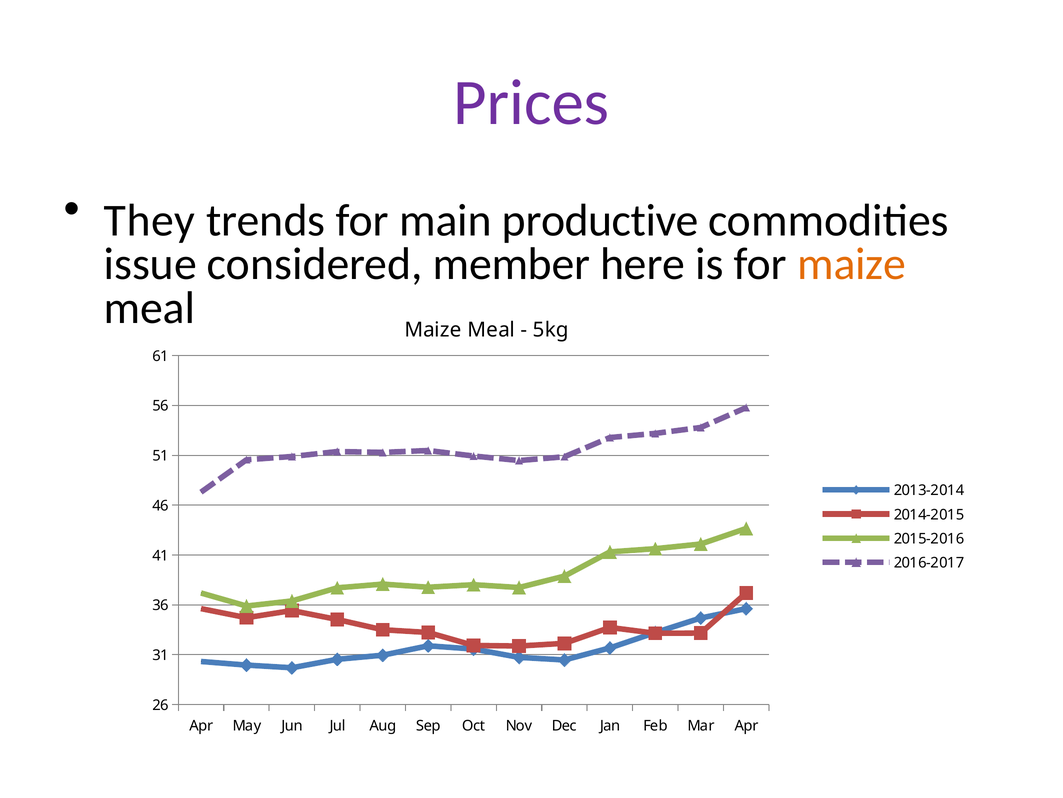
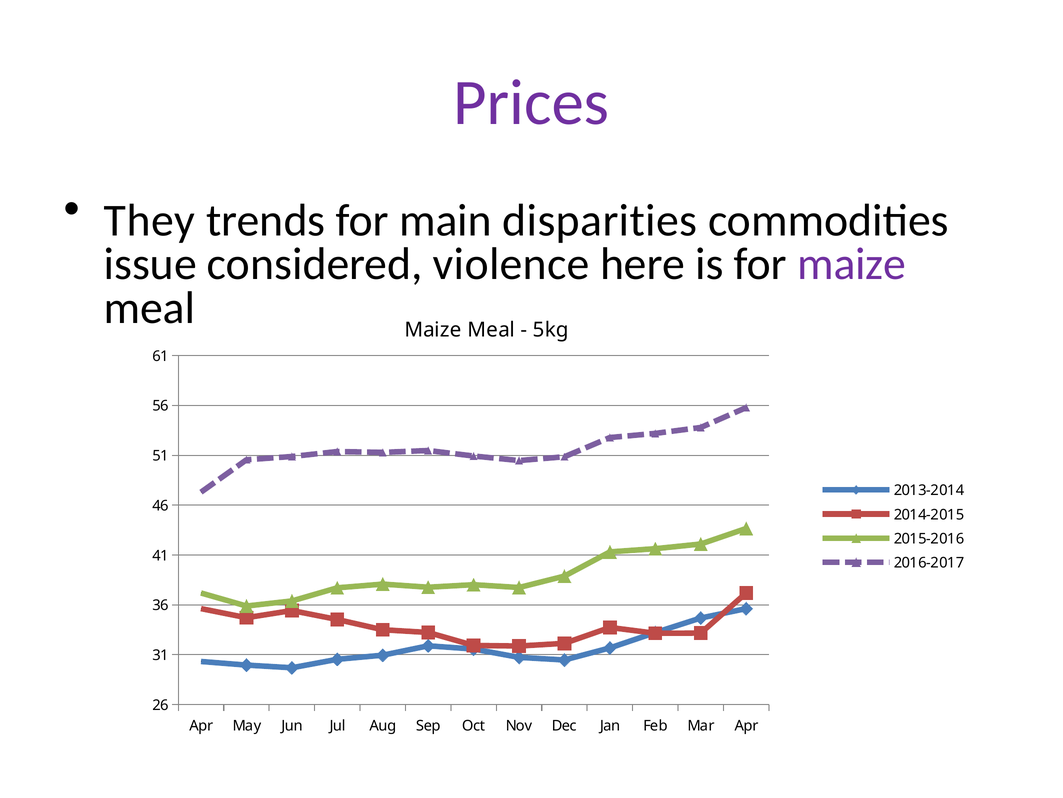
productive: productive -> disparities
member: member -> violence
maize at (852, 264) colour: orange -> purple
